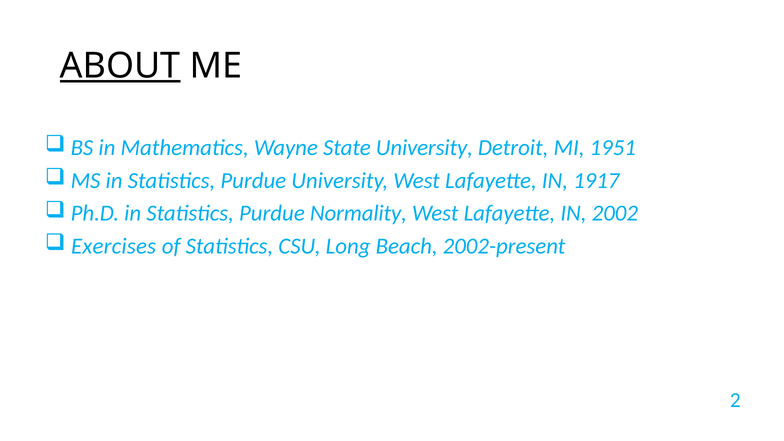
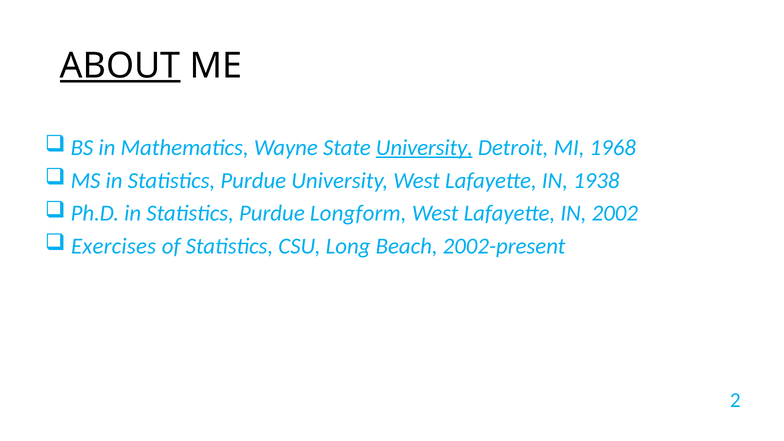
University at (424, 148) underline: none -> present
1951: 1951 -> 1968
1917: 1917 -> 1938
Normality: Normality -> Longform
